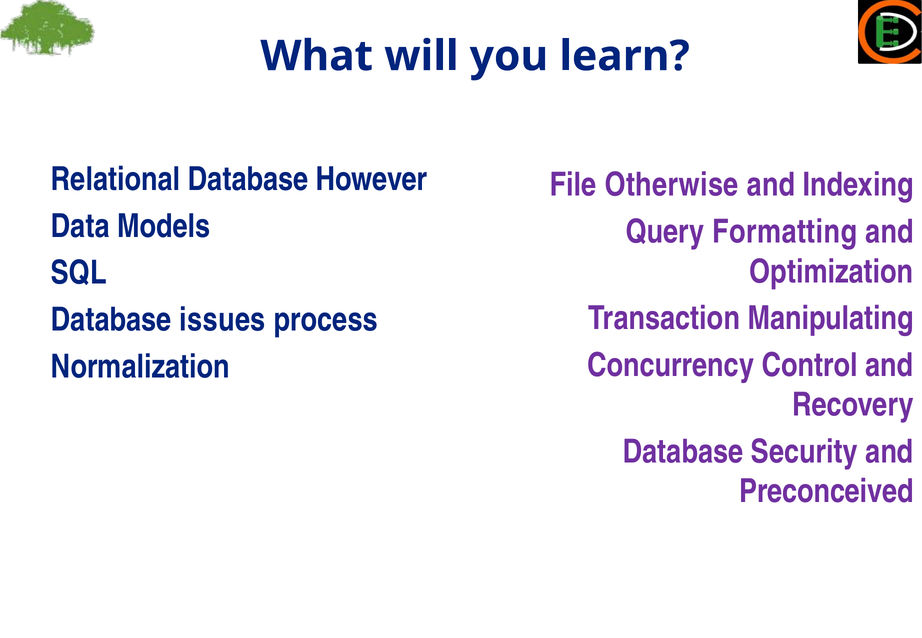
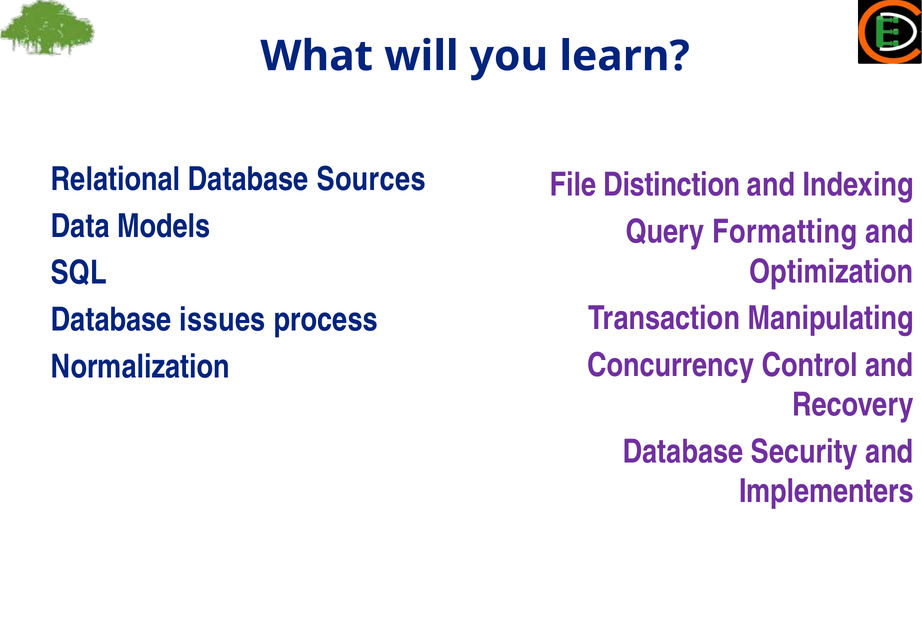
However: However -> Sources
Otherwise: Otherwise -> Distinction
Preconceived: Preconceived -> Implementers
